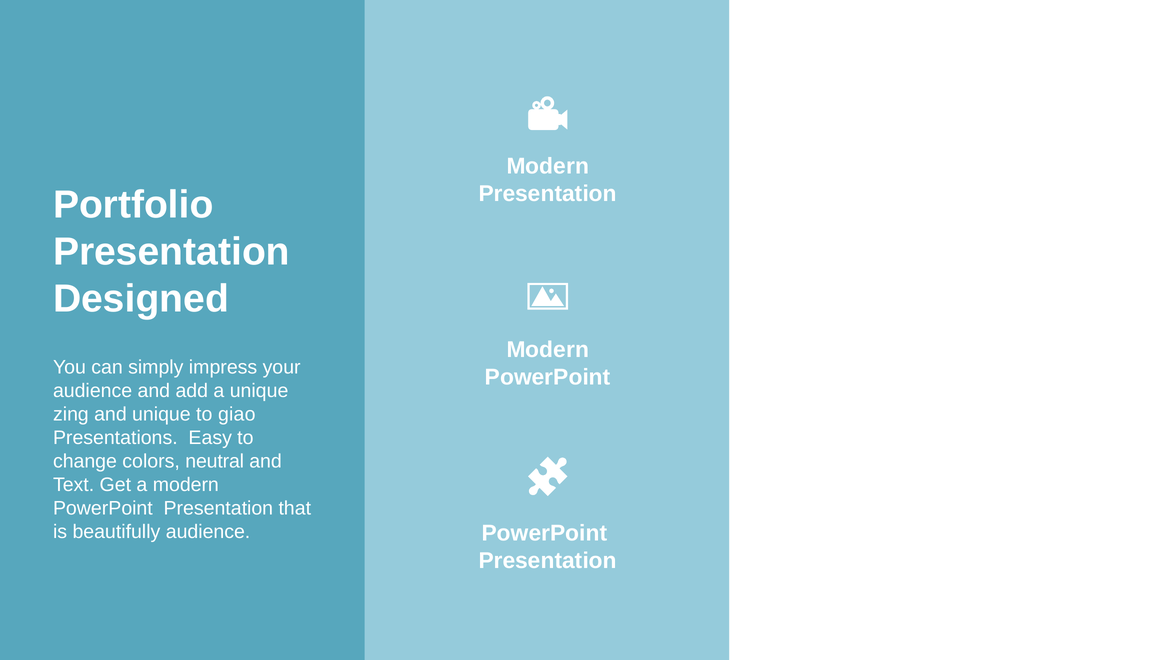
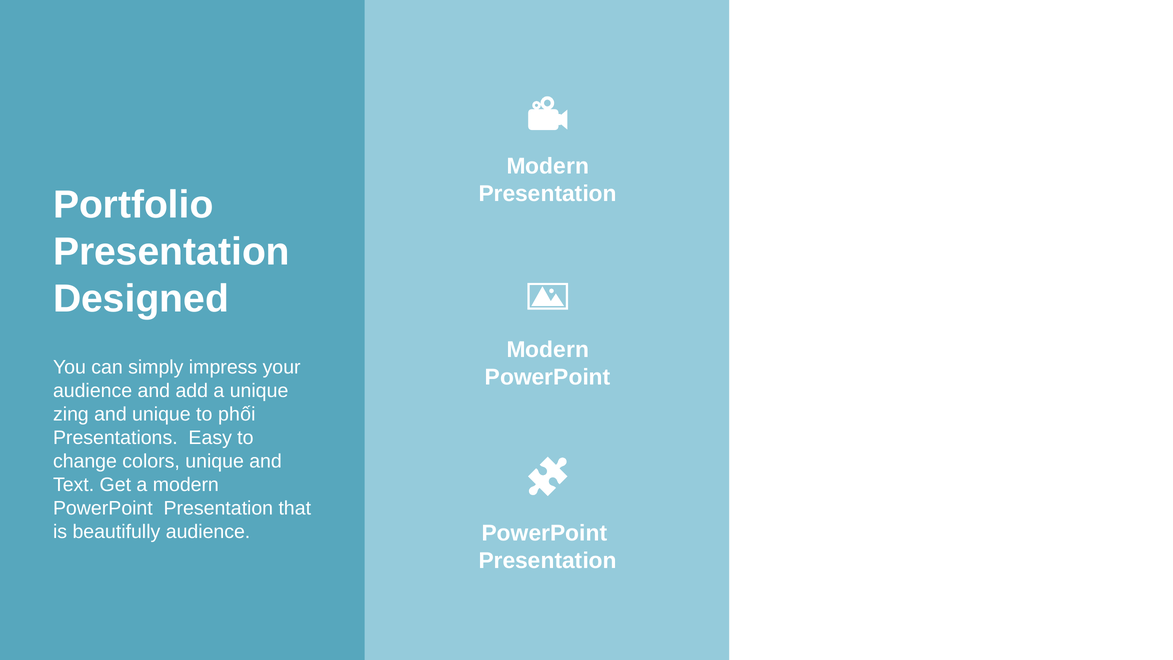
giao: giao -> phối
colors neutral: neutral -> unique
